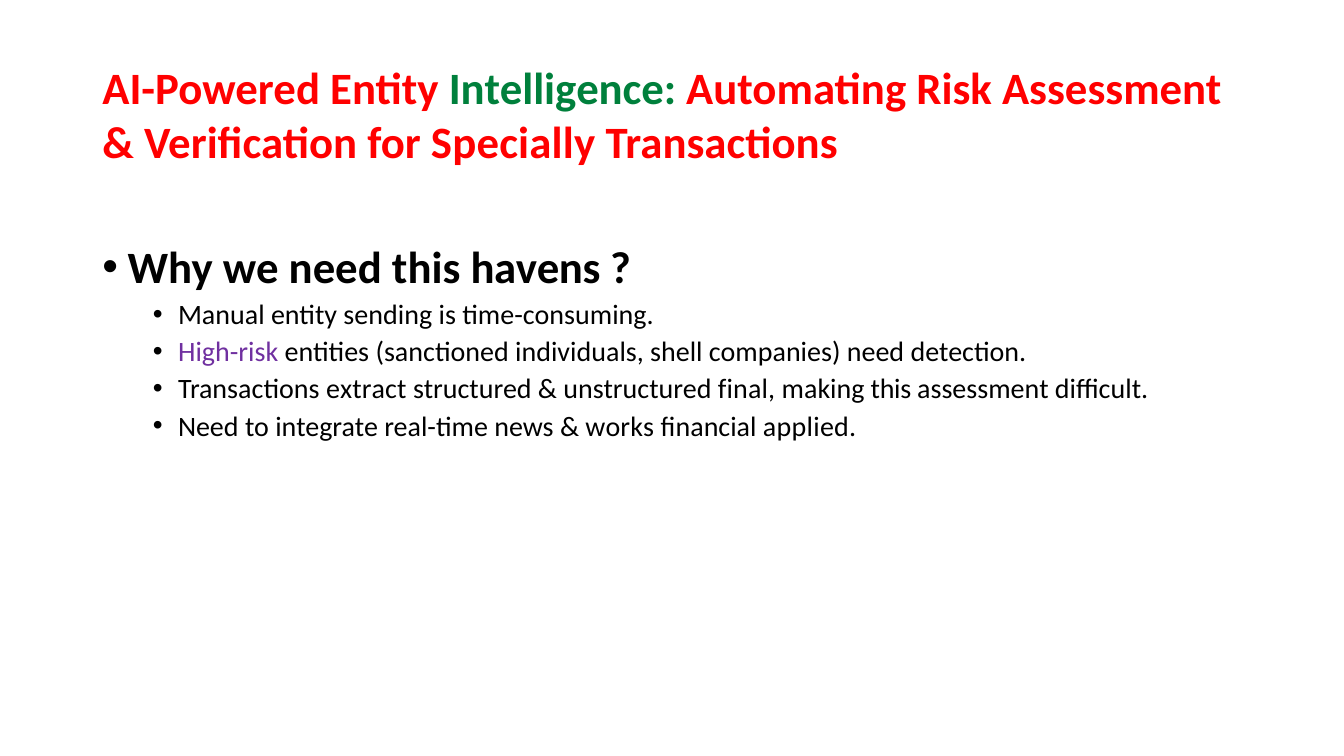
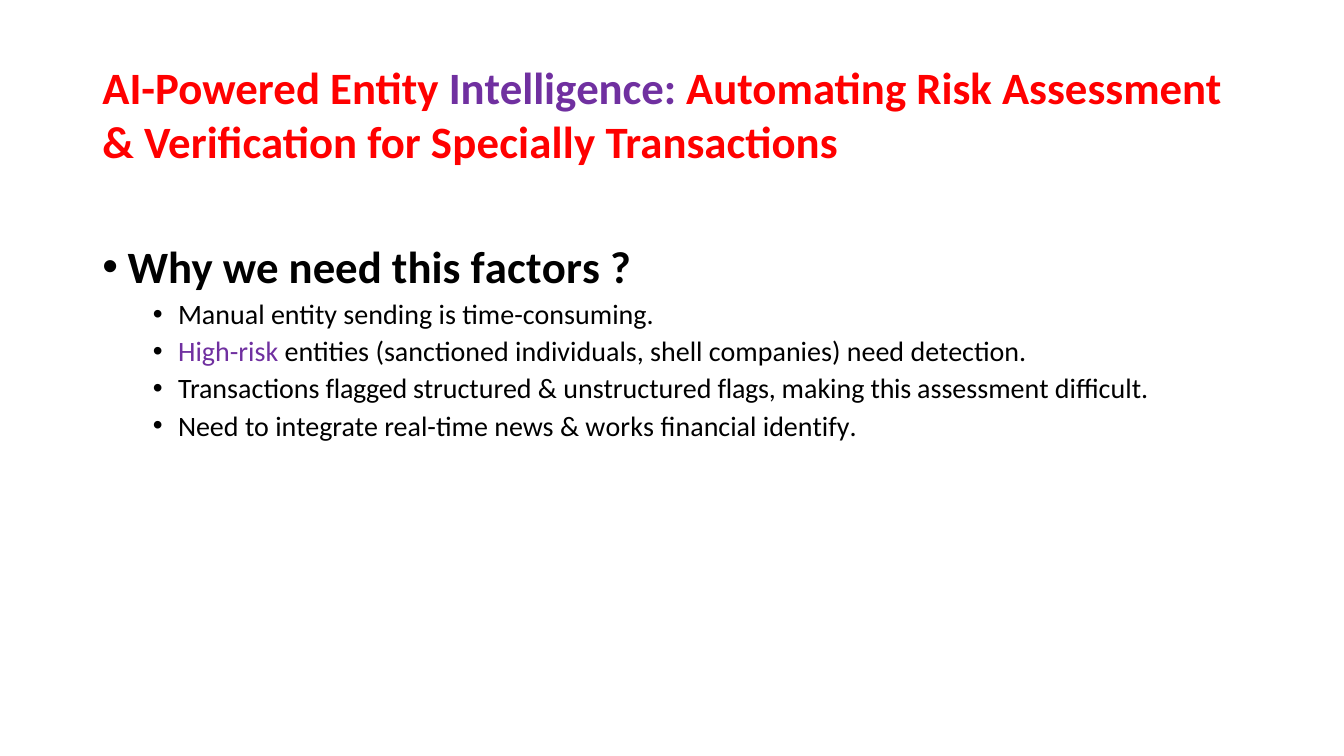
Intelligence colour: green -> purple
havens: havens -> factors
extract: extract -> flagged
final: final -> flags
applied: applied -> identify
